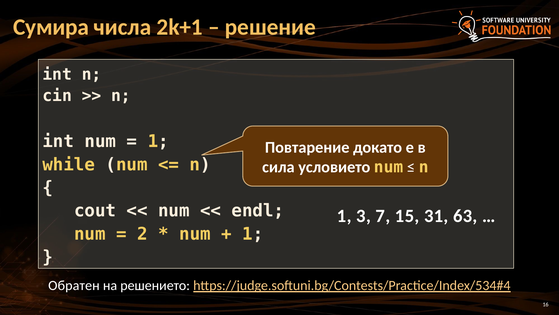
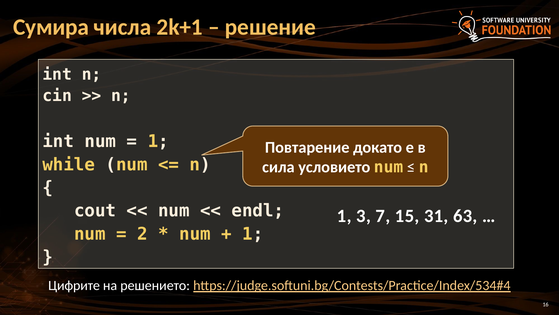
Обратен: Обратен -> Цифрите
